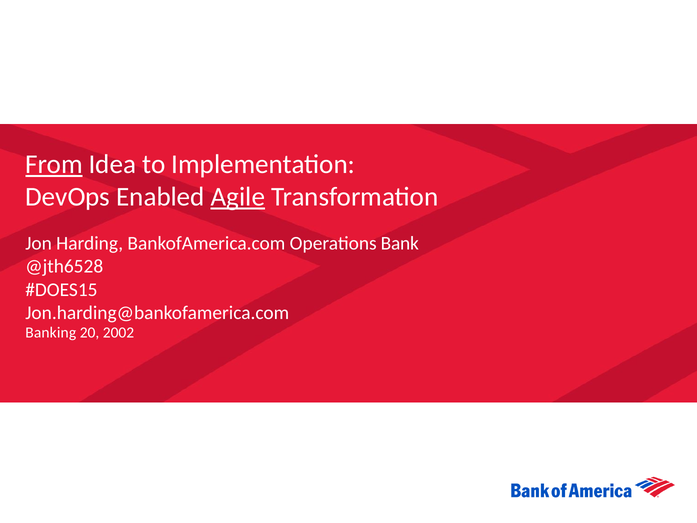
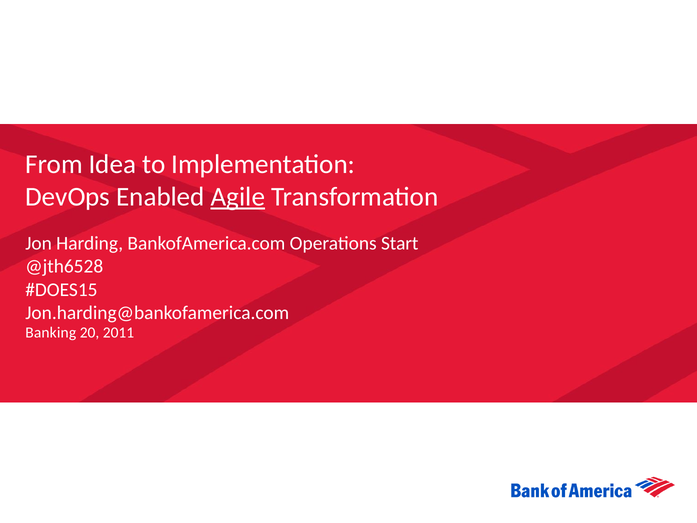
From underline: present -> none
Bank: Bank -> Start
2002: 2002 -> 2011
